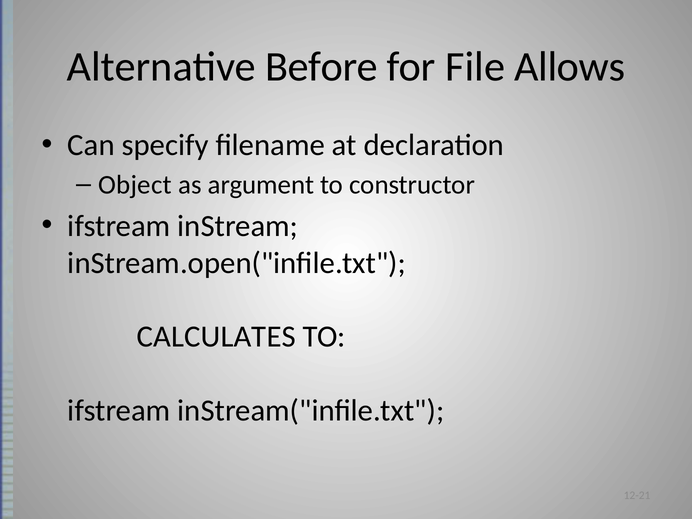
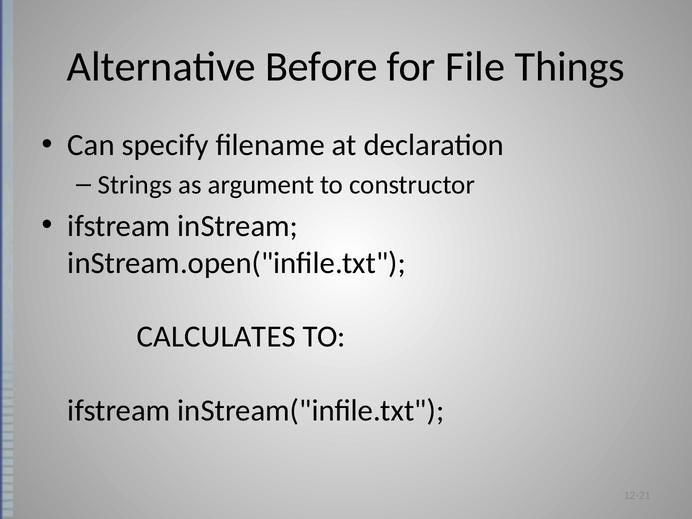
Allows: Allows -> Things
Object: Object -> Strings
